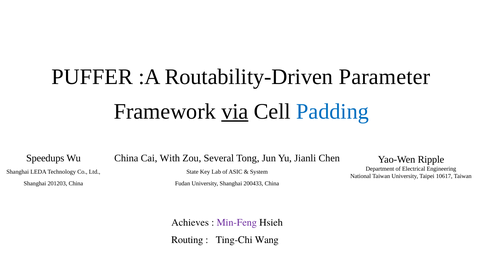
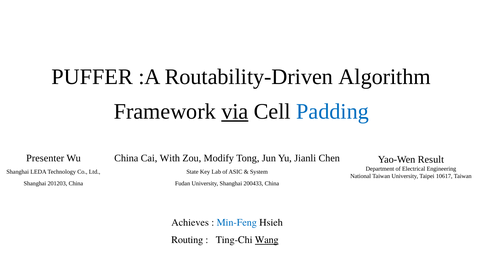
Parameter: Parameter -> Algorithm
Speedups: Speedups -> Presenter
Several: Several -> Modify
Ripple: Ripple -> Result
Min-Feng colour: purple -> blue
Wang underline: none -> present
